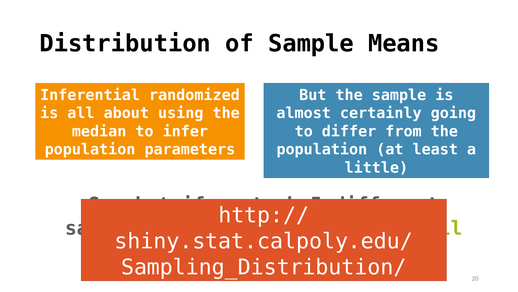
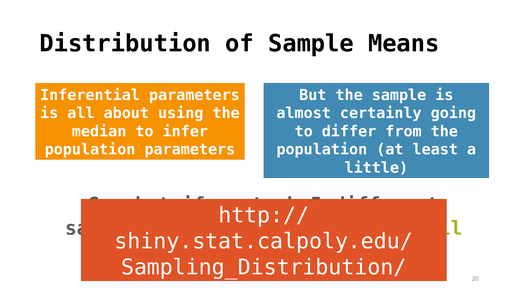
Inferential randomized: randomized -> parameters
